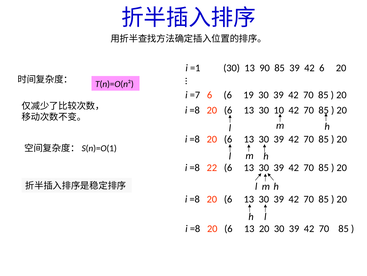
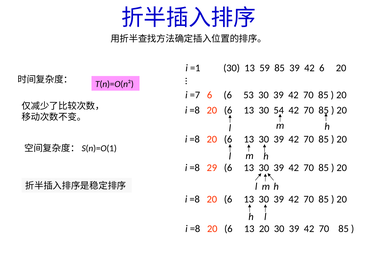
90: 90 -> 59
19: 19 -> 53
10: 10 -> 54
22: 22 -> 29
